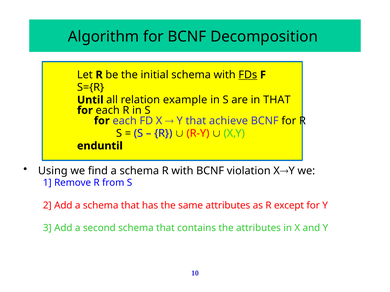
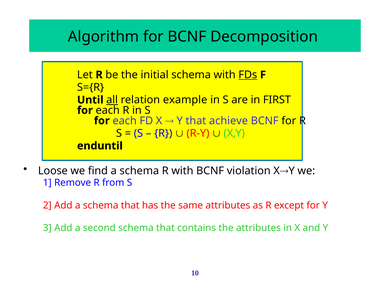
all underline: none -> present
in THAT: THAT -> FIRST
Using: Using -> Loose
